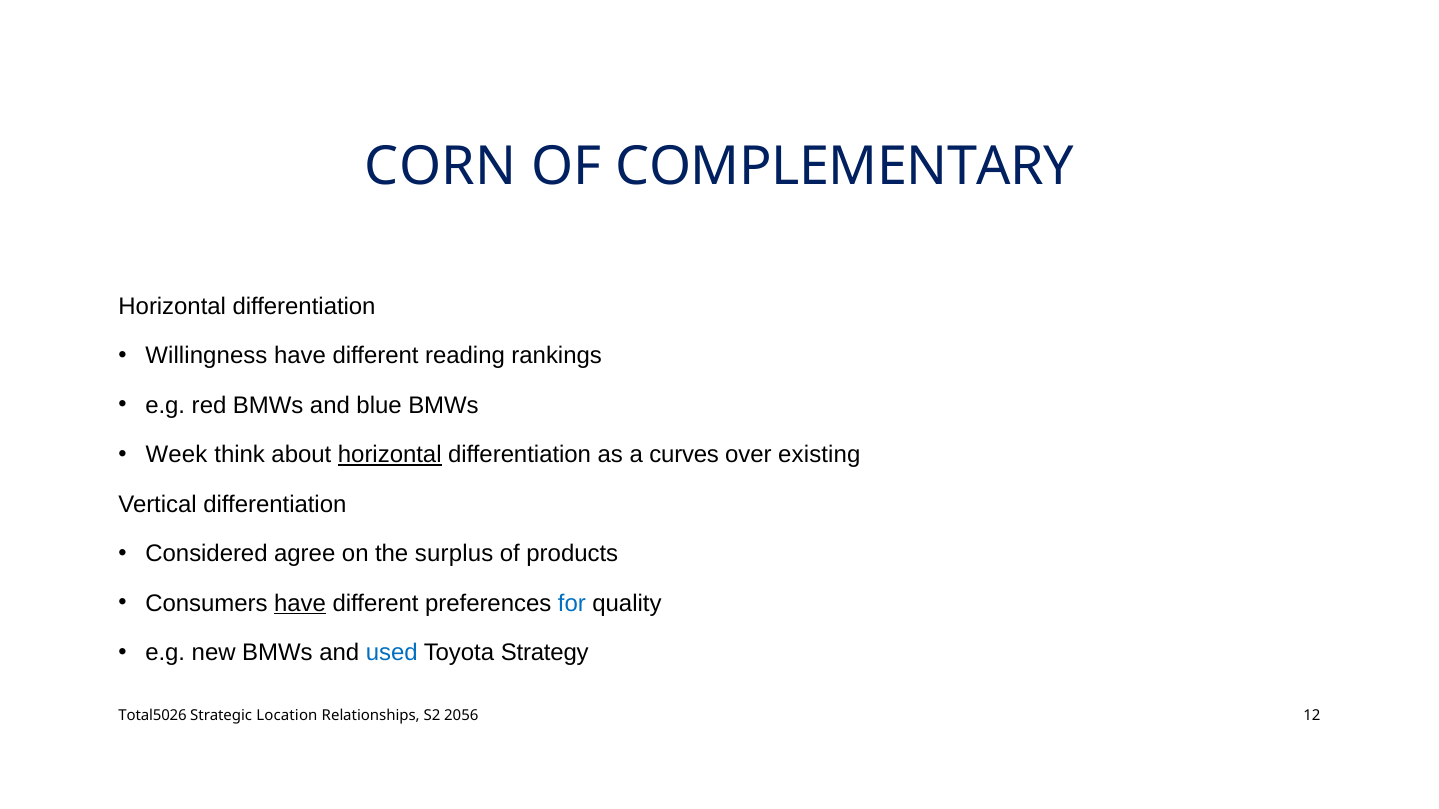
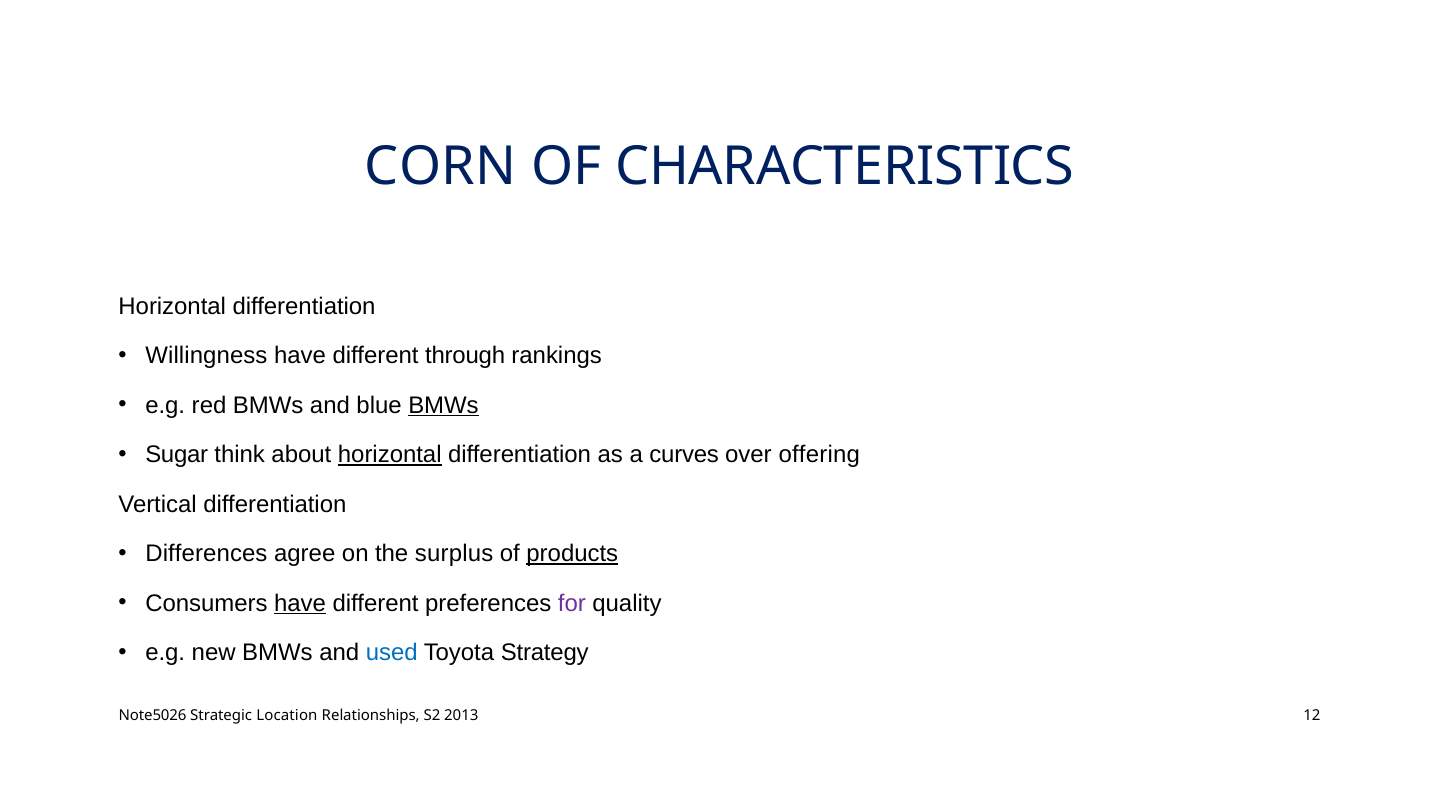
COMPLEMENTARY: COMPLEMENTARY -> CHARACTERISTICS
reading: reading -> through
BMWs at (443, 406) underline: none -> present
Week: Week -> Sugar
existing: existing -> offering
Considered: Considered -> Differences
products underline: none -> present
for colour: blue -> purple
Total5026: Total5026 -> Note5026
2056: 2056 -> 2013
